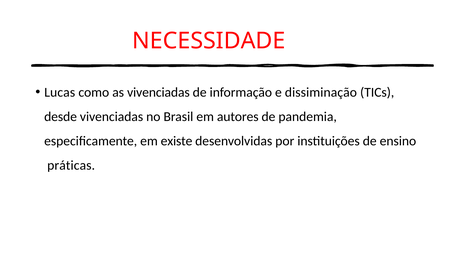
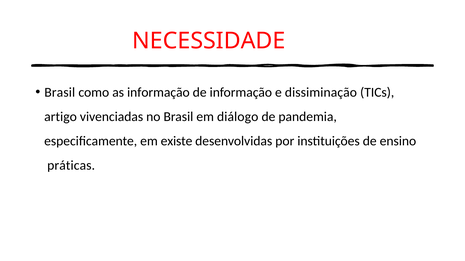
Lucas at (60, 92): Lucas -> Brasil
as vivenciadas: vivenciadas -> informação
desde: desde -> artigo
autores: autores -> diálogo
